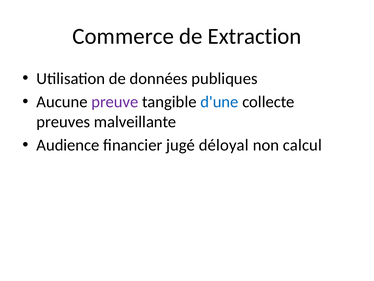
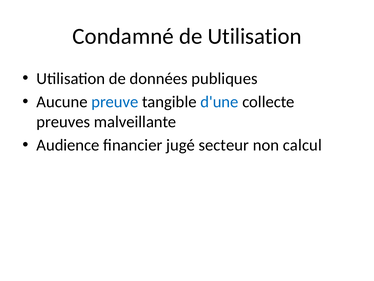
Commerce: Commerce -> Condamné
de Extraction: Extraction -> Utilisation
preuve colour: purple -> blue
déloyal: déloyal -> secteur
